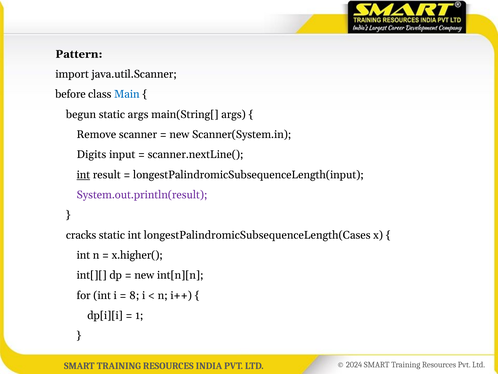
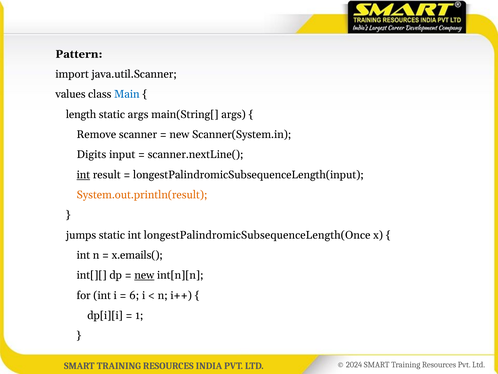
before: before -> values
begun: begun -> length
System.out.println(result colour: purple -> orange
cracks: cracks -> jumps
longestPalindromicSubsequenceLength(Cases: longestPalindromicSubsequenceLength(Cases -> longestPalindromicSubsequenceLength(Once
x.higher(: x.higher( -> x.emails(
new at (144, 275) underline: none -> present
8: 8 -> 6
